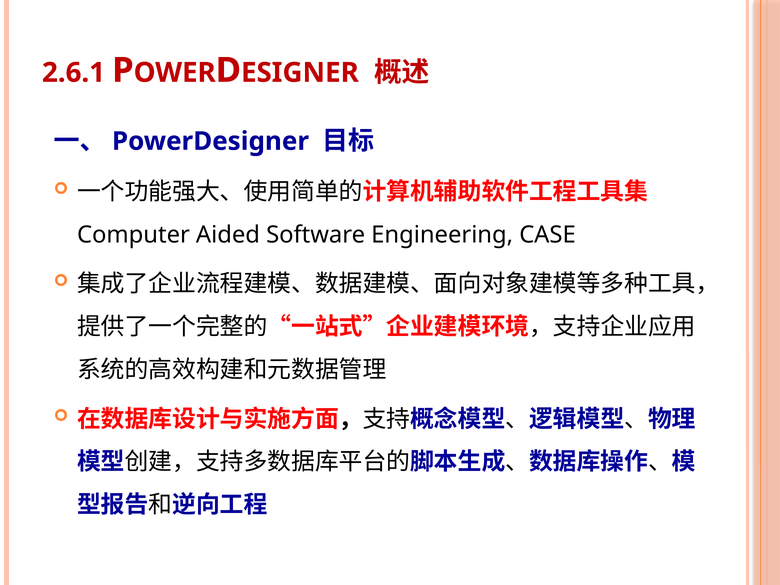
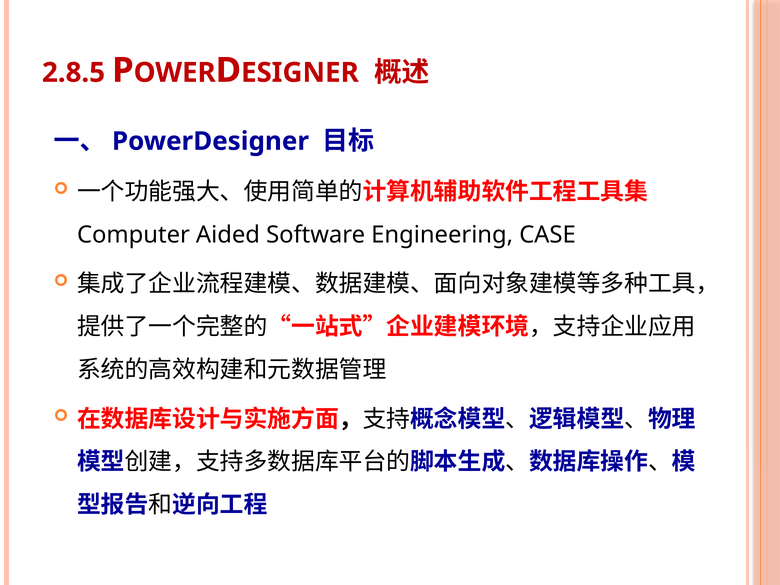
2.6.1: 2.6.1 -> 2.8.5
